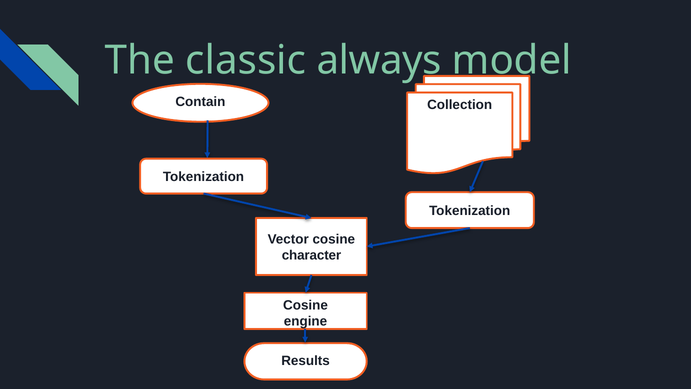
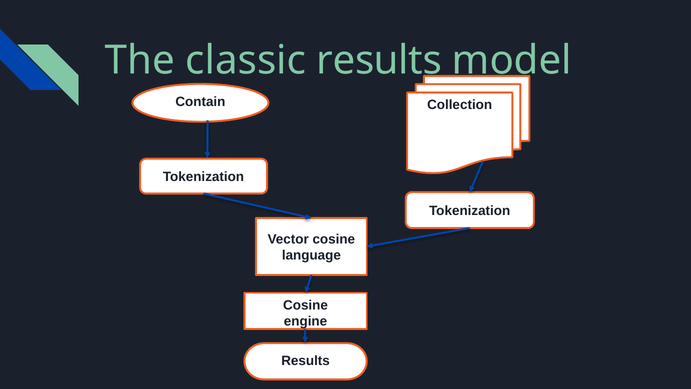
classic always: always -> results
character: character -> language
